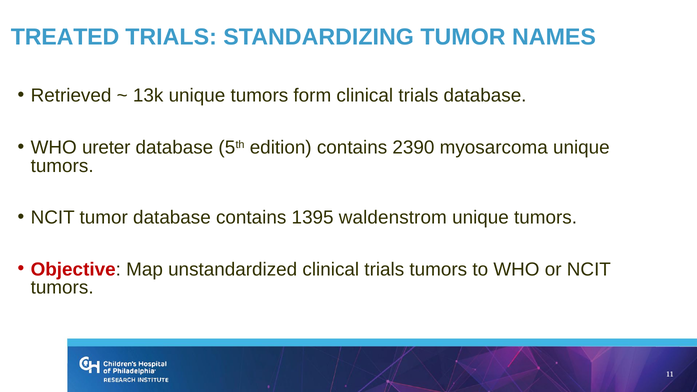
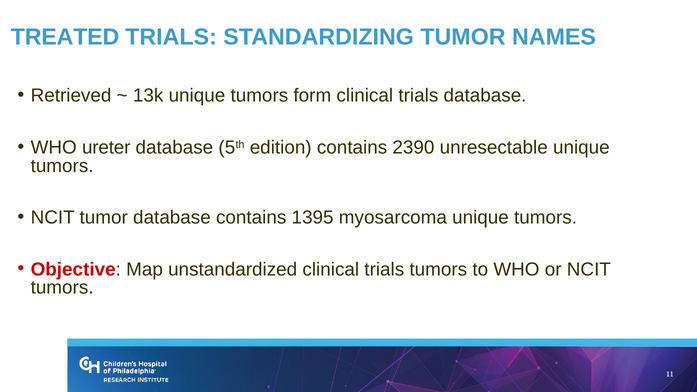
myosarcoma: myosarcoma -> unresectable
waldenstrom: waldenstrom -> myosarcoma
